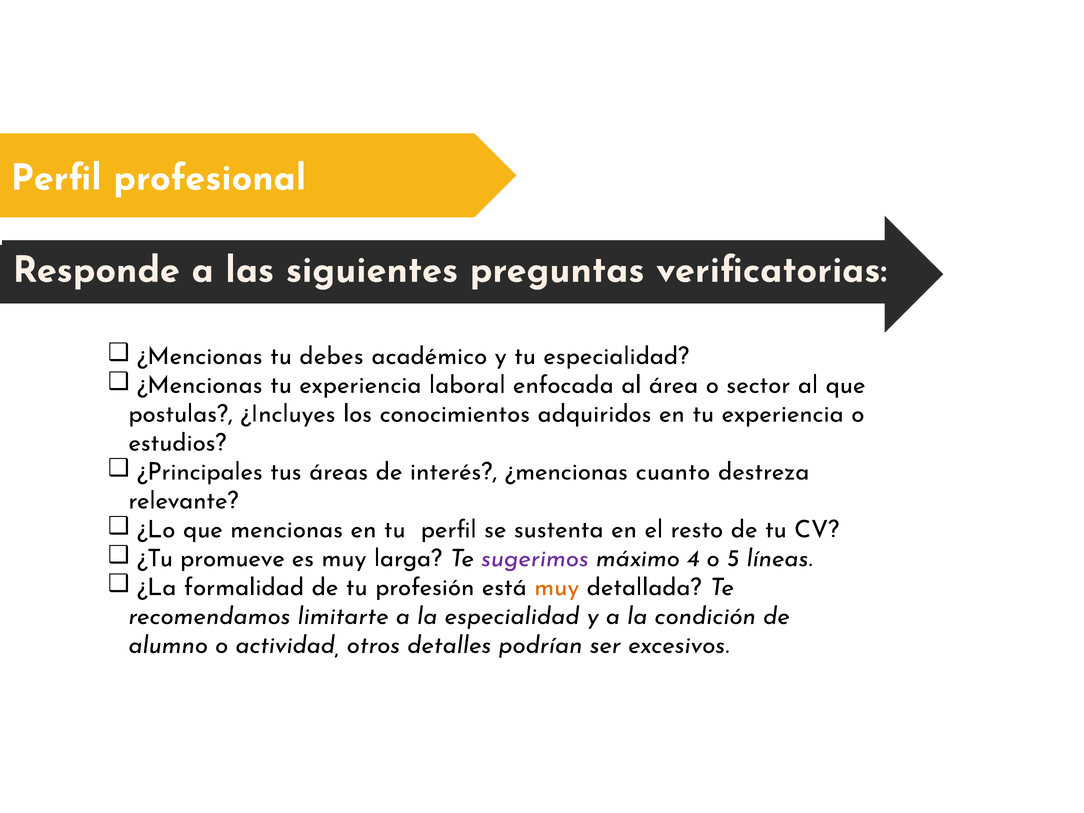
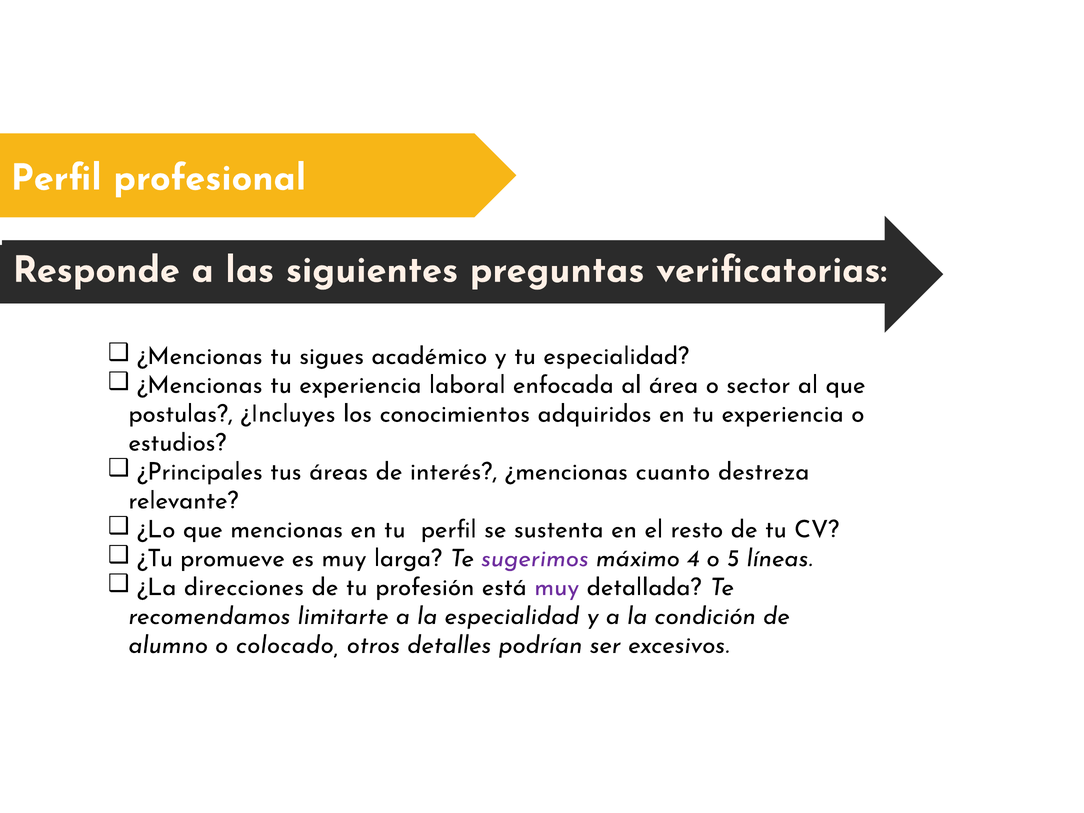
debes: debes -> sigues
formalidad: formalidad -> direcciones
muy at (557, 587) colour: orange -> purple
actividad: actividad -> colocado
